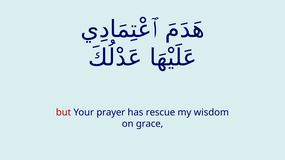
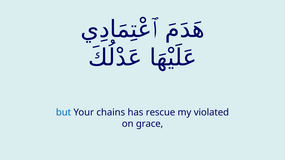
but colour: red -> blue
prayer: prayer -> chains
wisdom: wisdom -> violated
